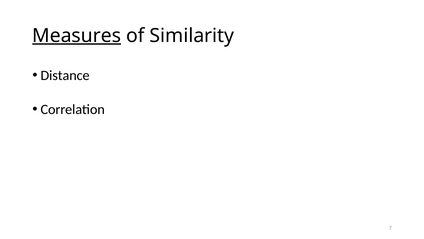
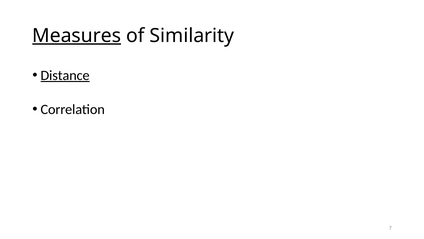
Distance underline: none -> present
